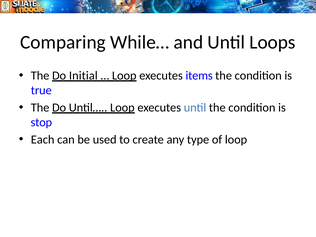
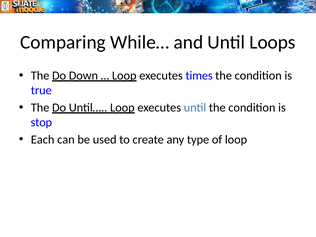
Initial: Initial -> Down
items: items -> times
